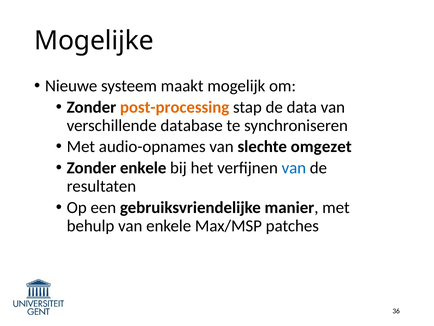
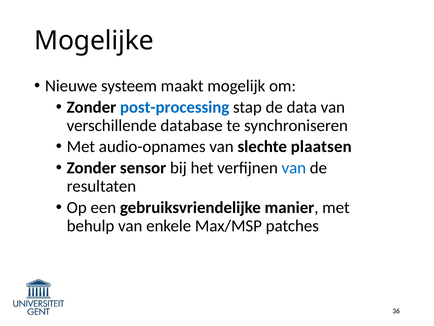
post-processing colour: orange -> blue
omgezet: omgezet -> plaatsen
Zonder enkele: enkele -> sensor
